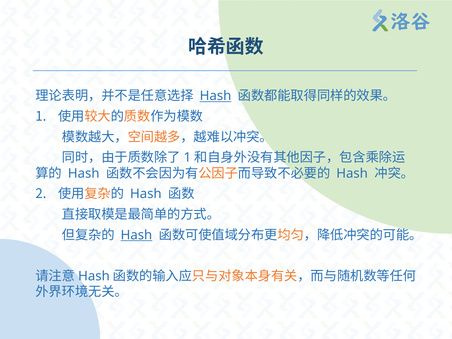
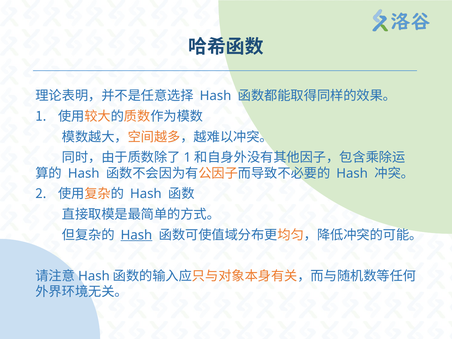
Hash at (216, 96) underline: present -> none
